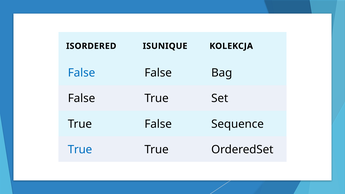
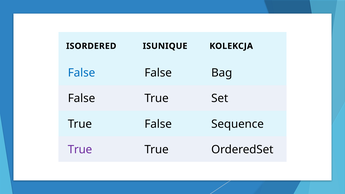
True at (80, 150) colour: blue -> purple
